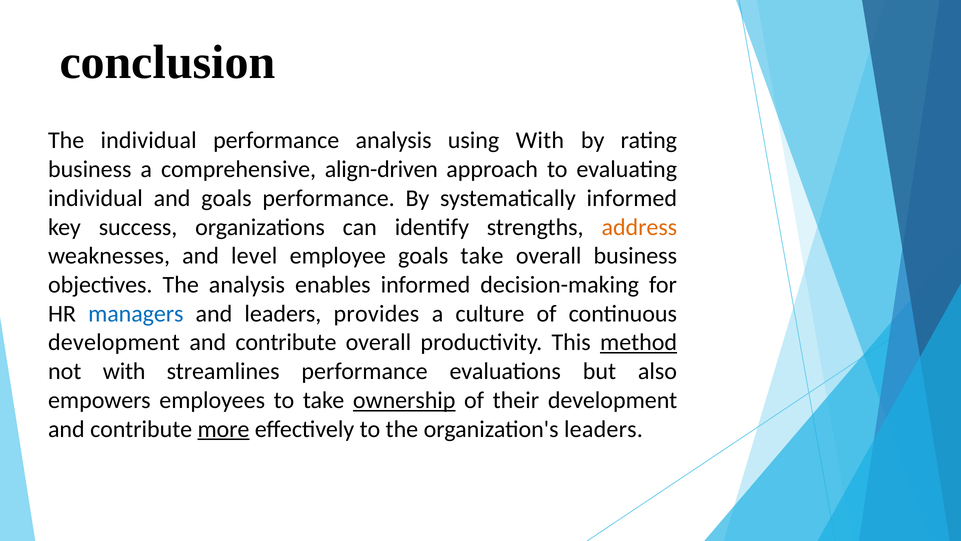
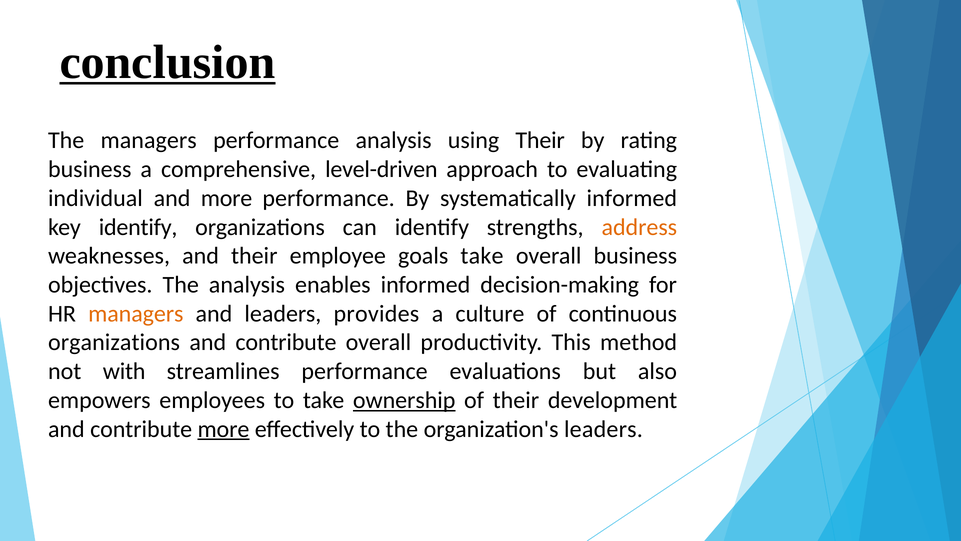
conclusion underline: none -> present
The individual: individual -> managers
using With: With -> Their
align-driven: align-driven -> level-driven
and goals: goals -> more
key success: success -> identify
and level: level -> their
managers at (136, 313) colour: blue -> orange
development at (114, 342): development -> organizations
method underline: present -> none
